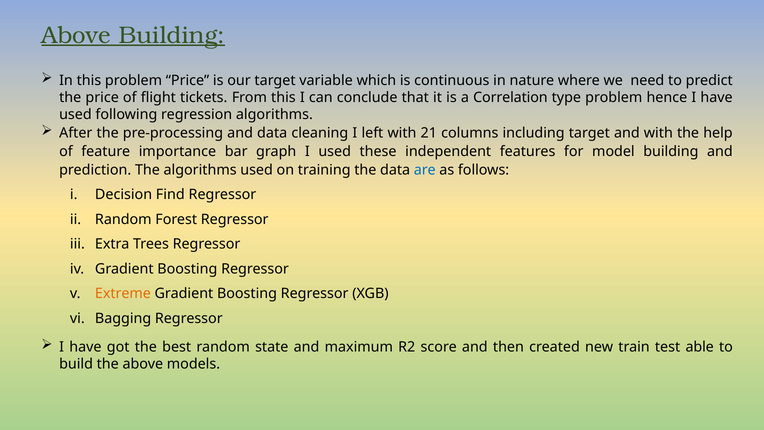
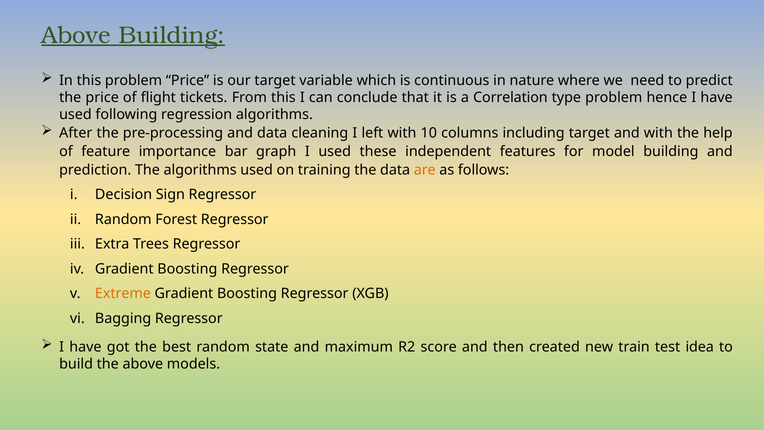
21: 21 -> 10
are colour: blue -> orange
Find: Find -> Sign
able: able -> idea
